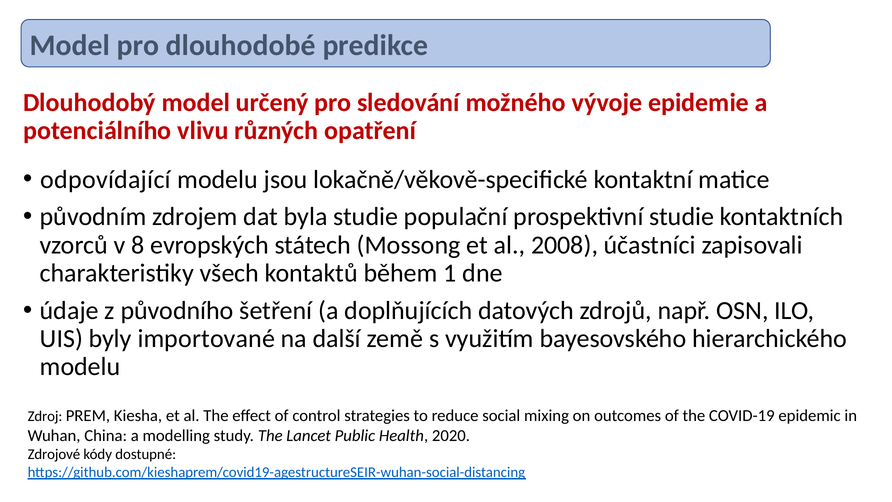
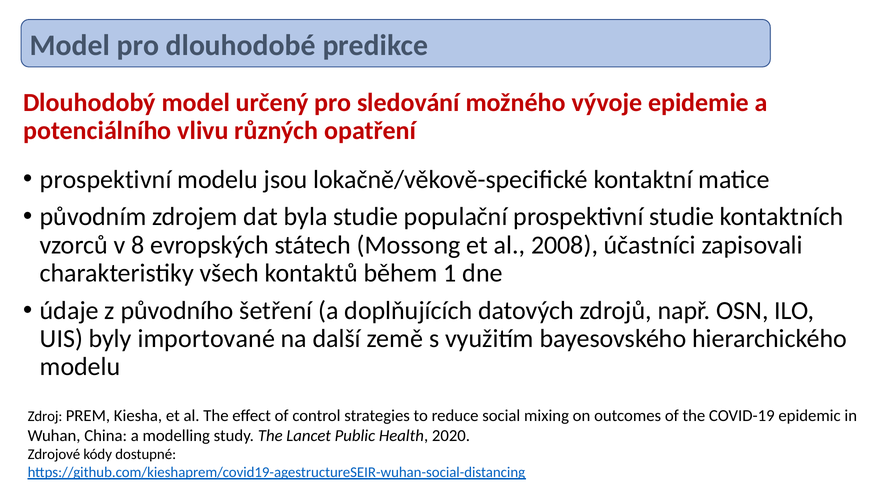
odpovídající at (106, 179): odpovídající -> prospektivní
